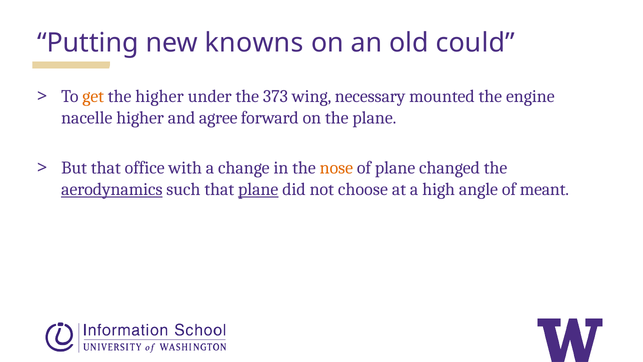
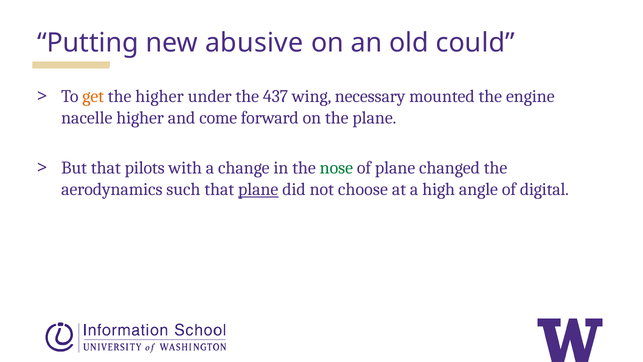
knowns: knowns -> abusive
373: 373 -> 437
agree: agree -> come
office: office -> pilots
nose colour: orange -> green
aerodynamics underline: present -> none
meant: meant -> digital
